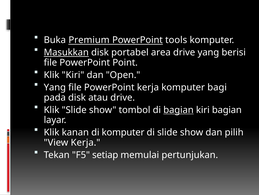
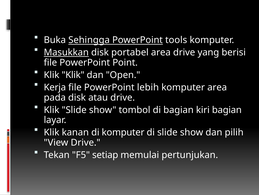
Premium: Premium -> Sehingga
Klik Kiri: Kiri -> Klik
Yang at (55, 87): Yang -> Kerja
PowerPoint kerja: kerja -> lebih
komputer bagi: bagi -> area
bagian at (178, 110) underline: present -> none
View Kerja: Kerja -> Drive
